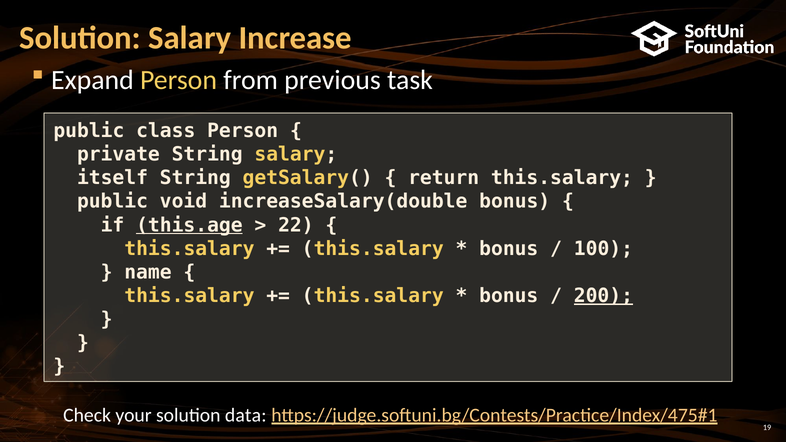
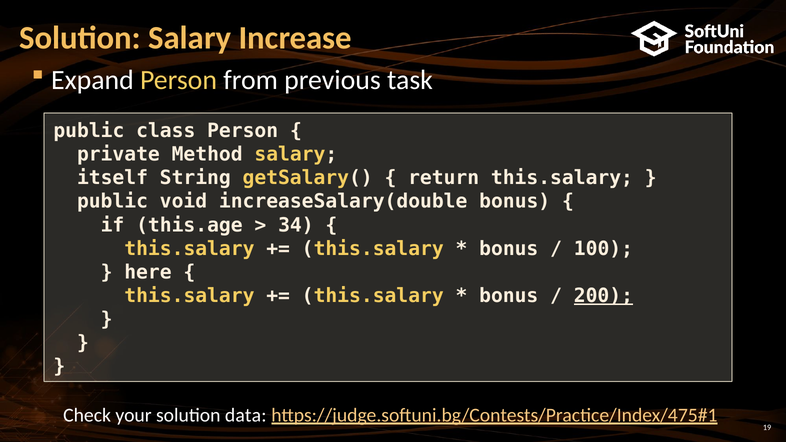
private String: String -> Method
this.age underline: present -> none
22: 22 -> 34
name: name -> here
